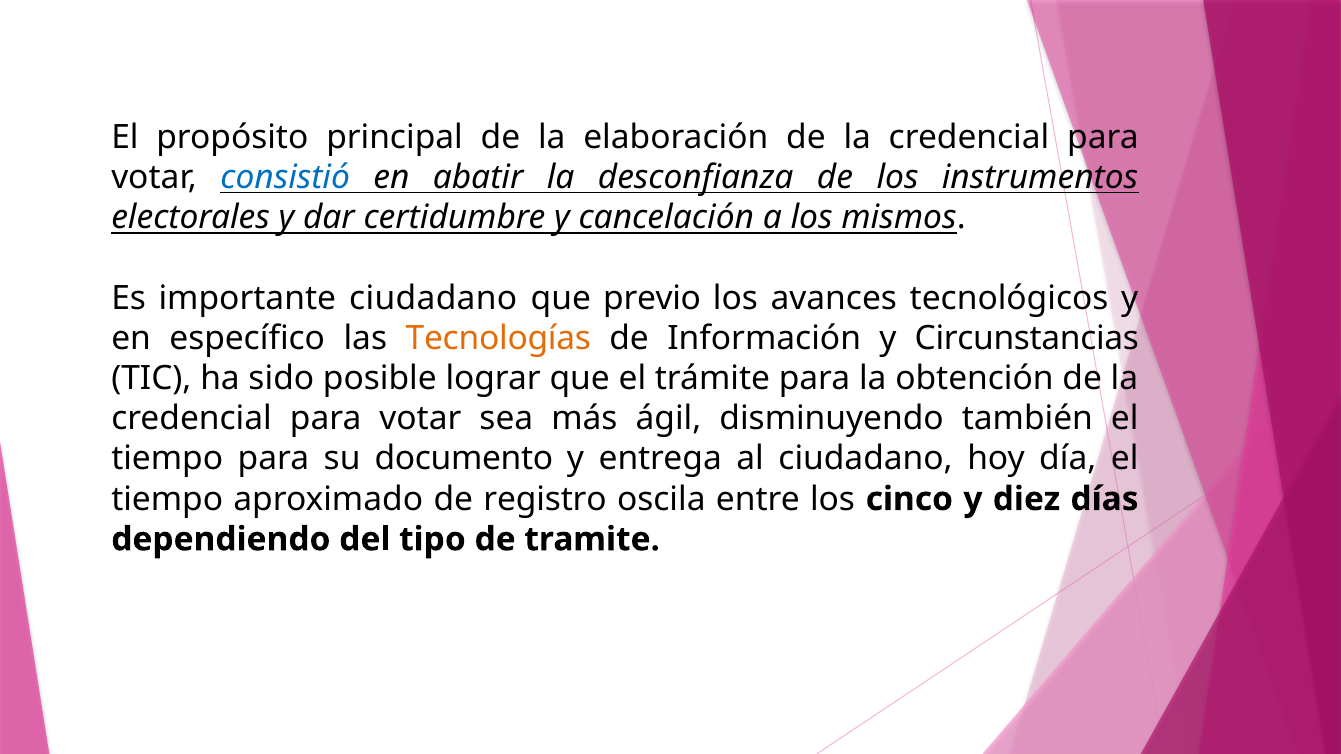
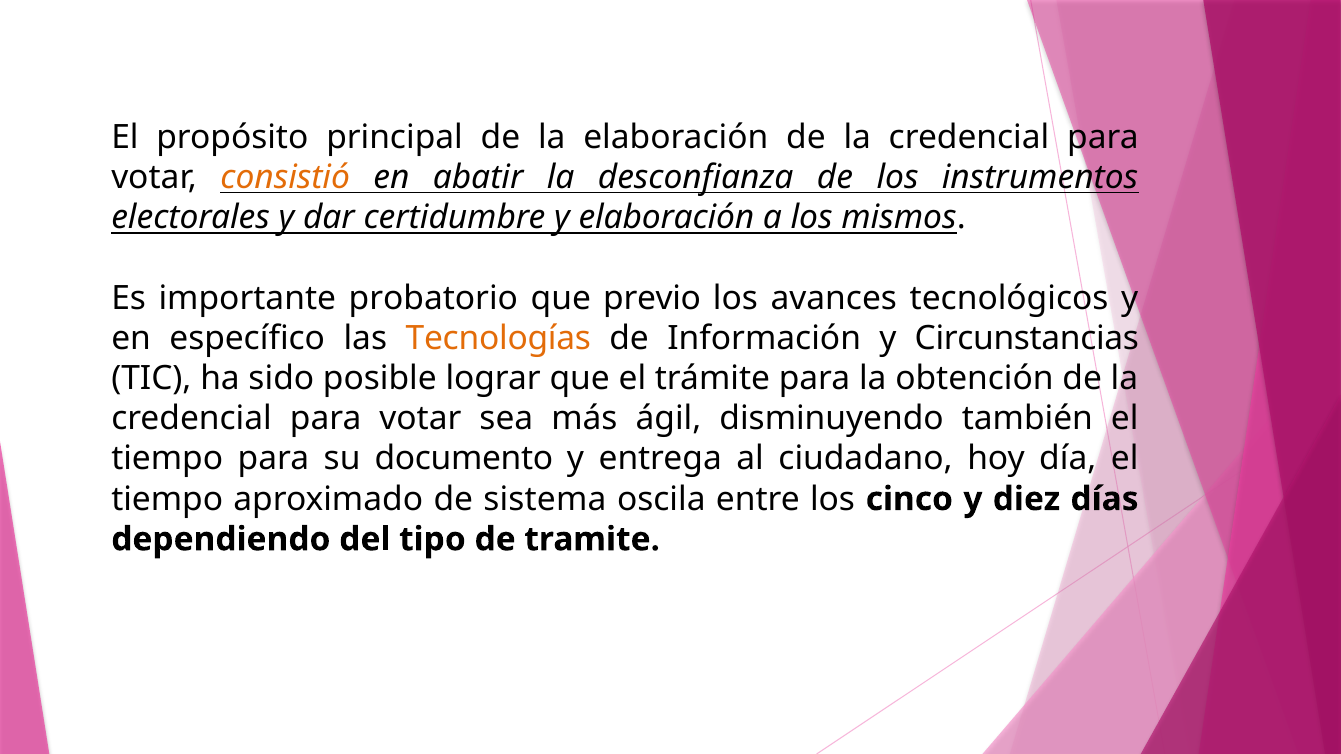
consistió colour: blue -> orange
y cancelación: cancelación -> elaboración
importante ciudadano: ciudadano -> probatorio
registro: registro -> sistema
